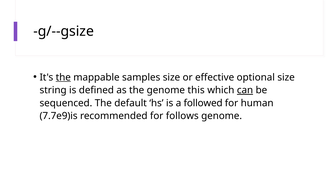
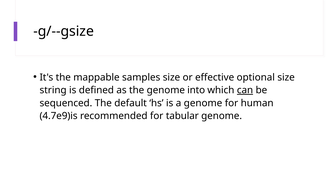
the at (63, 77) underline: present -> none
this: this -> into
a followed: followed -> genome
7.7e9)is: 7.7e9)is -> 4.7e9)is
follows: follows -> tabular
